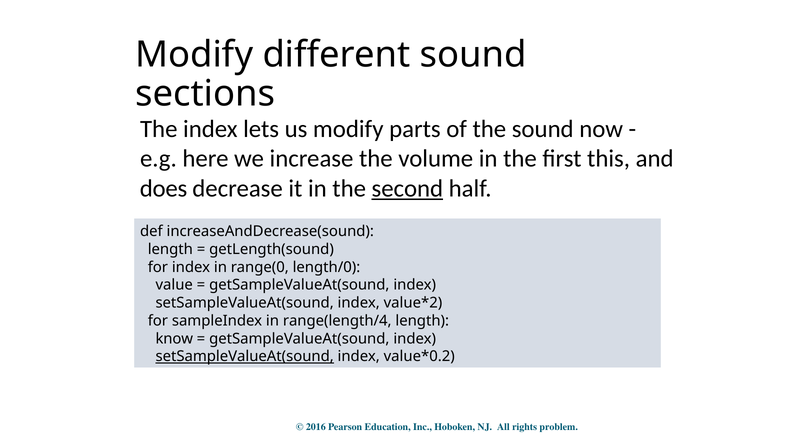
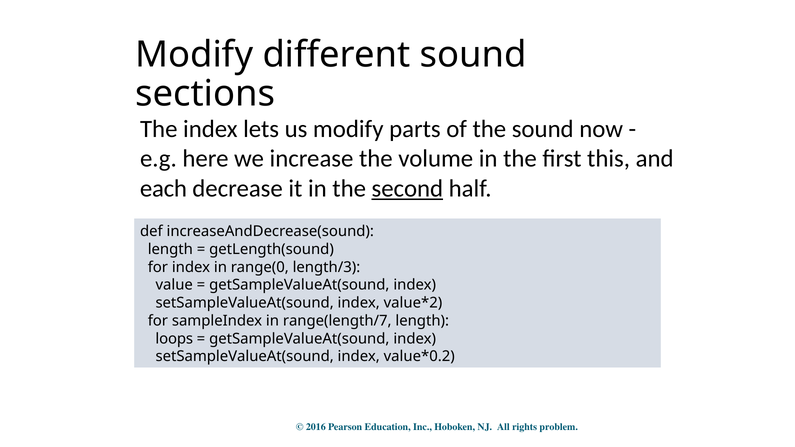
does: does -> each
length/0: length/0 -> length/3
range(length/4: range(length/4 -> range(length/7
know: know -> loops
setSampleValueAt(sound at (245, 357) underline: present -> none
